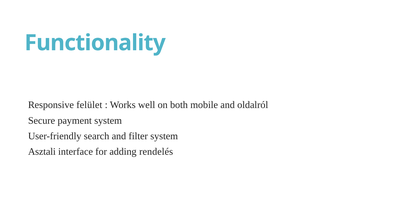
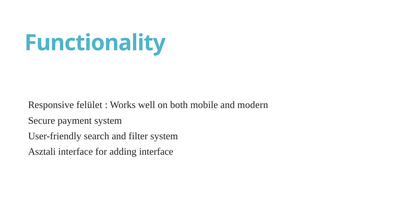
oldalról: oldalról -> modern
adding rendelés: rendelés -> interface
